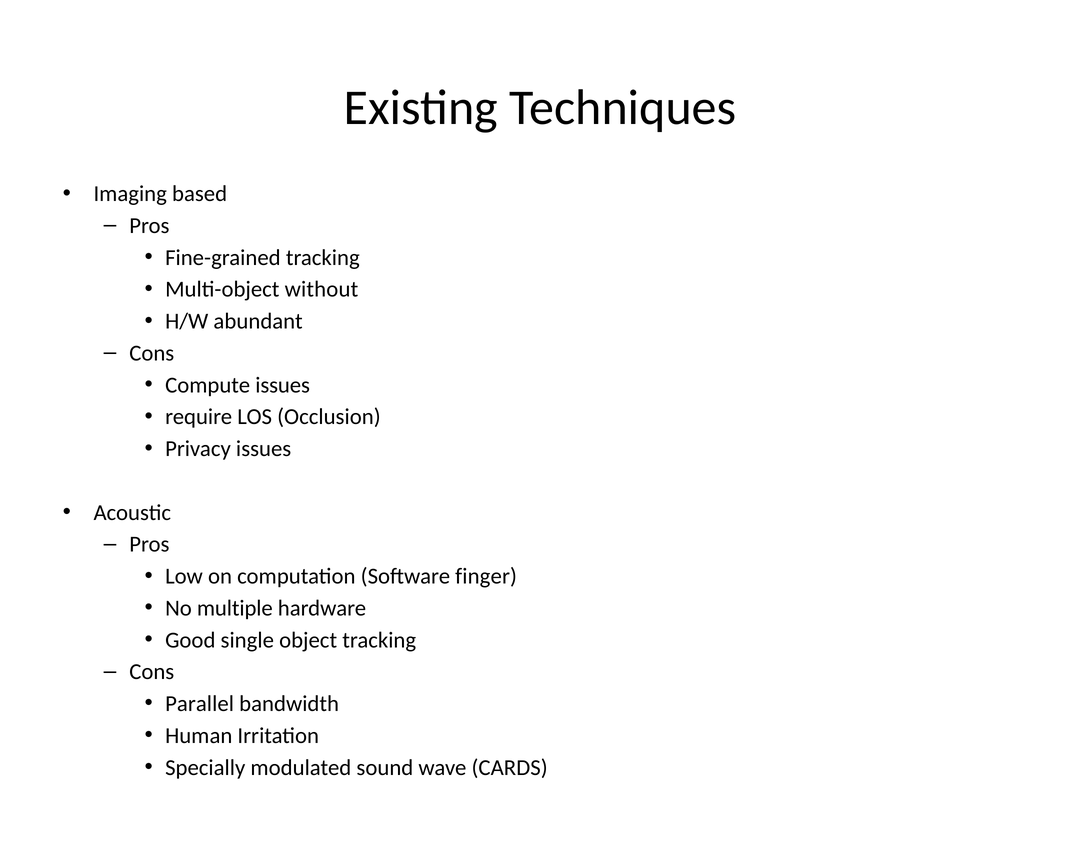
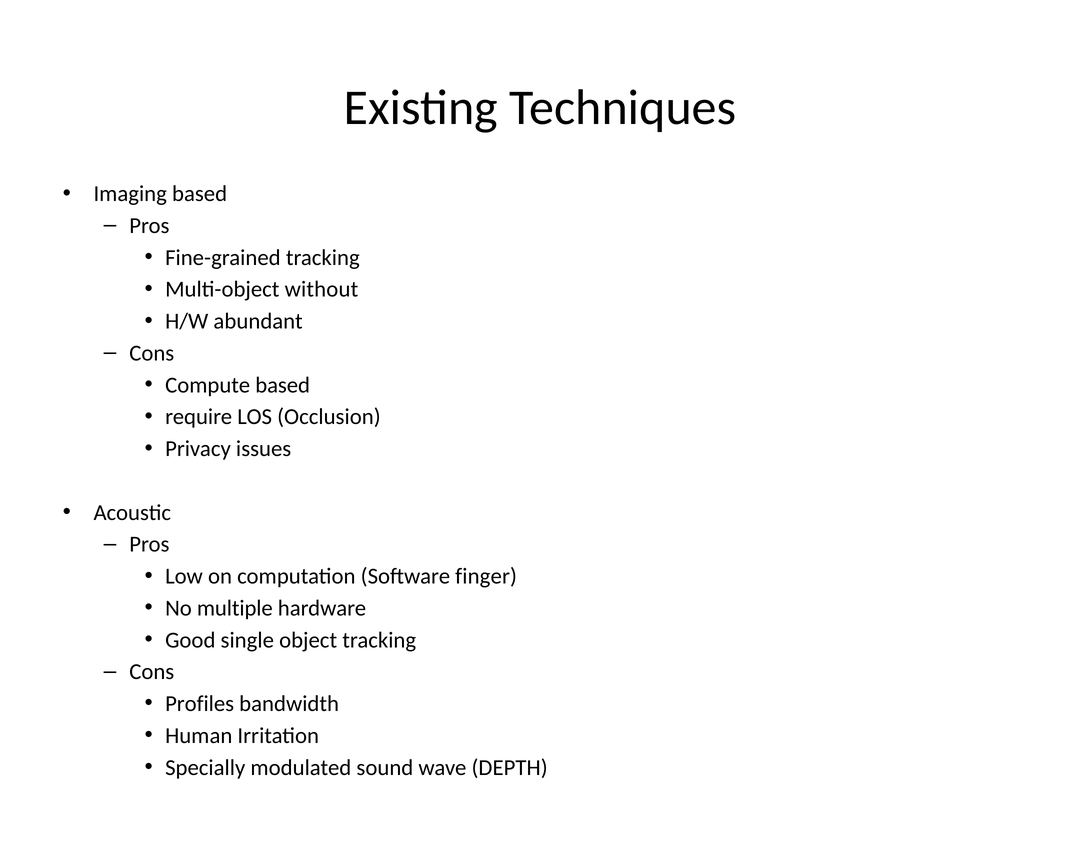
Compute issues: issues -> based
Parallel: Parallel -> Profiles
CARDS: CARDS -> DEPTH
